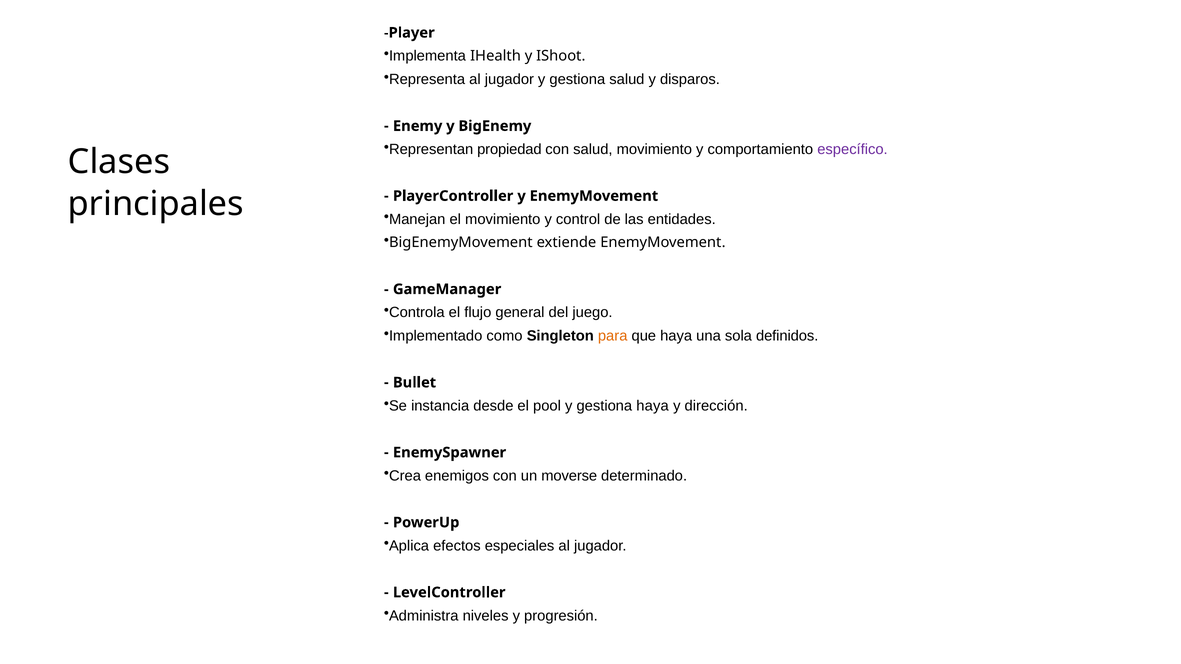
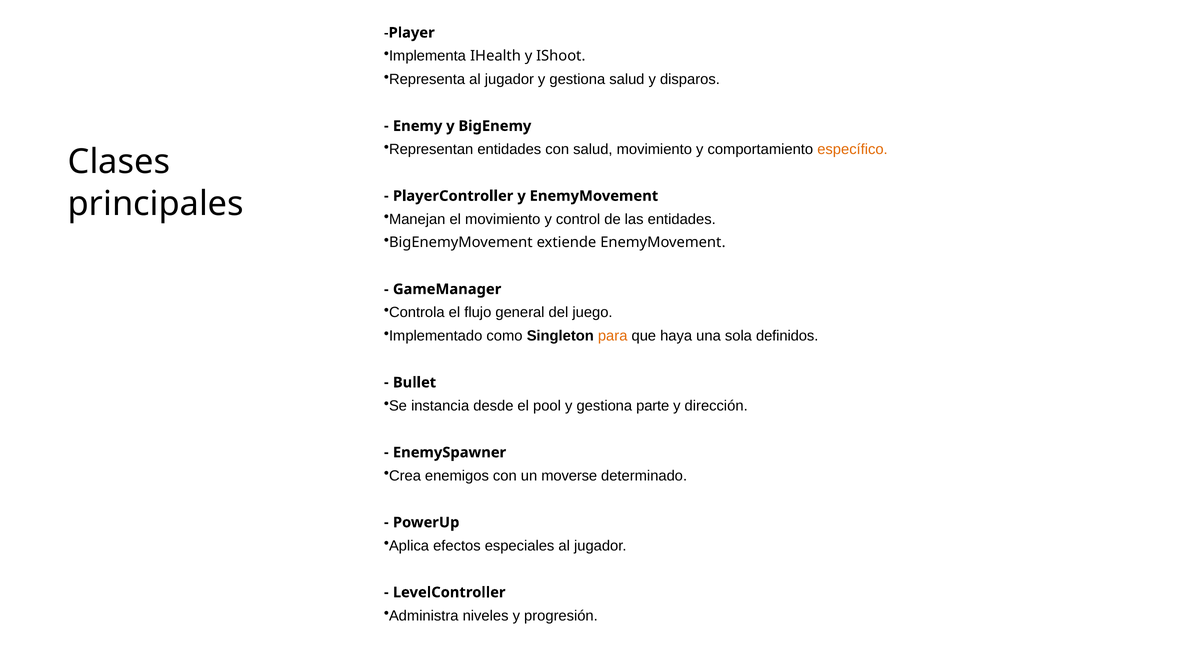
Representan propiedad: propiedad -> entidades
específico colour: purple -> orange
gestiona haya: haya -> parte
